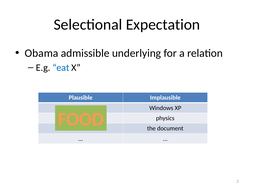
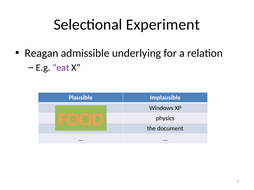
Expectation: Expectation -> Experiment
Obama: Obama -> Reagan
eat colour: blue -> purple
